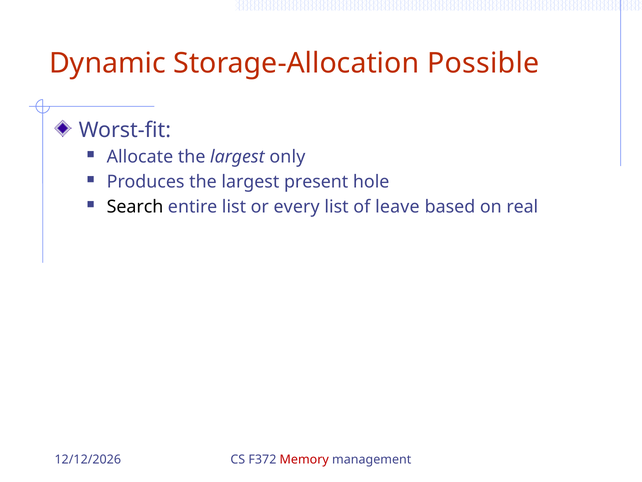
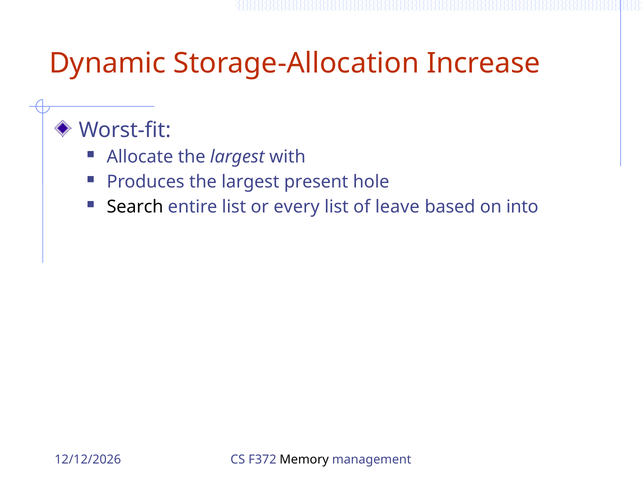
Possible: Possible -> Increase
only: only -> with
real: real -> into
Memory colour: red -> black
